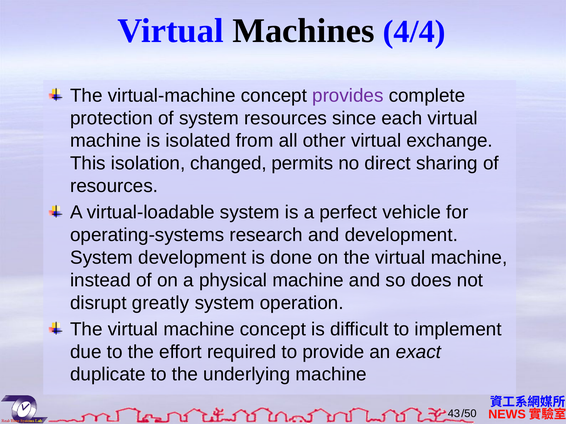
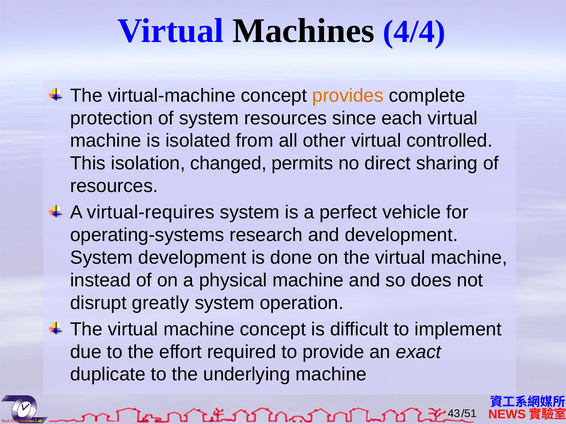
provides colour: purple -> orange
exchange: exchange -> controlled
virtual-loadable: virtual-loadable -> virtual-requires
/50: /50 -> /51
